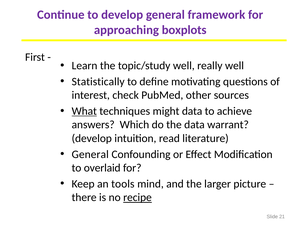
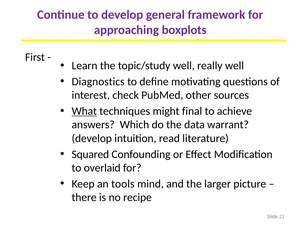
Statistically: Statistically -> Diagnostics
might data: data -> final
General at (90, 154): General -> Squared
recipe underline: present -> none
